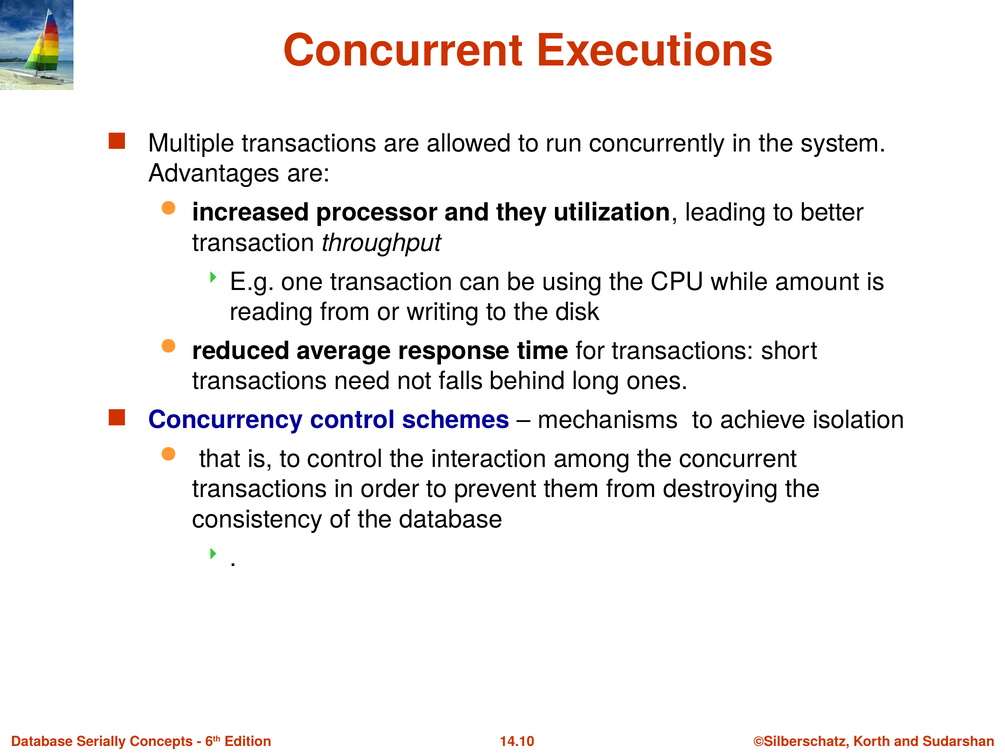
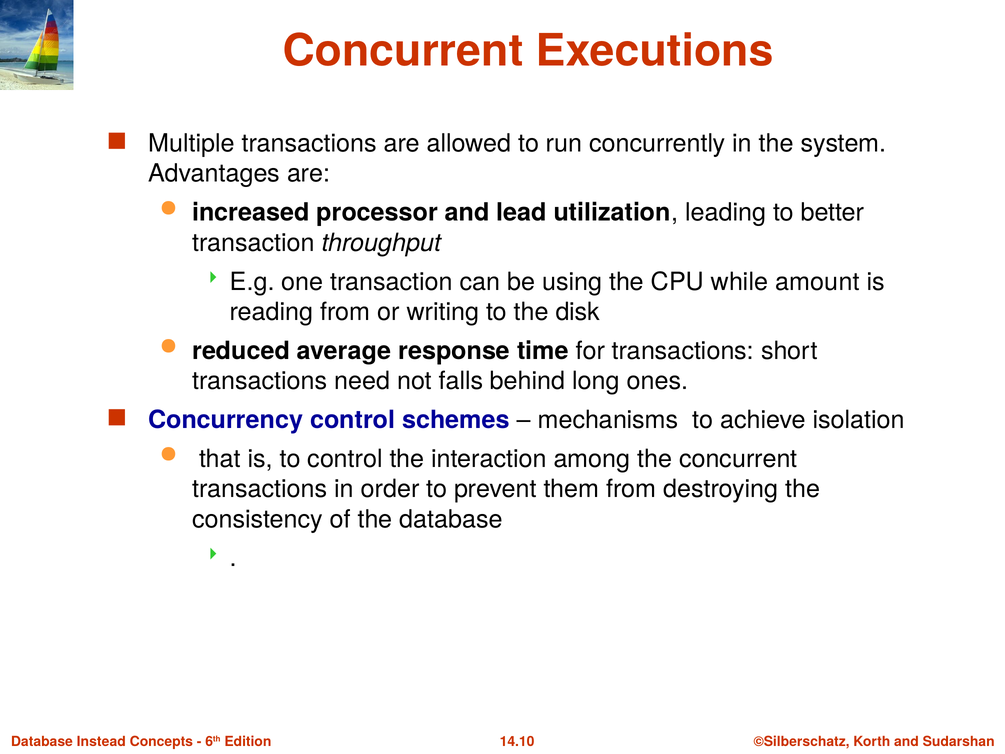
they: they -> lead
Serially: Serially -> Instead
